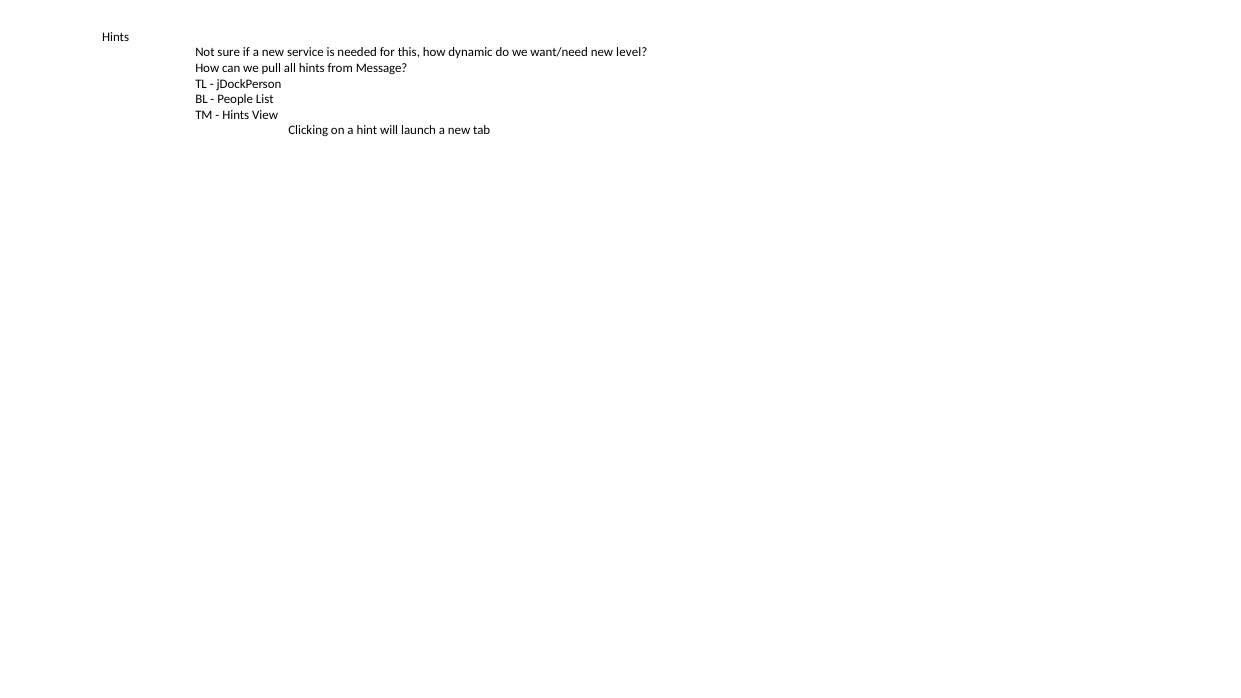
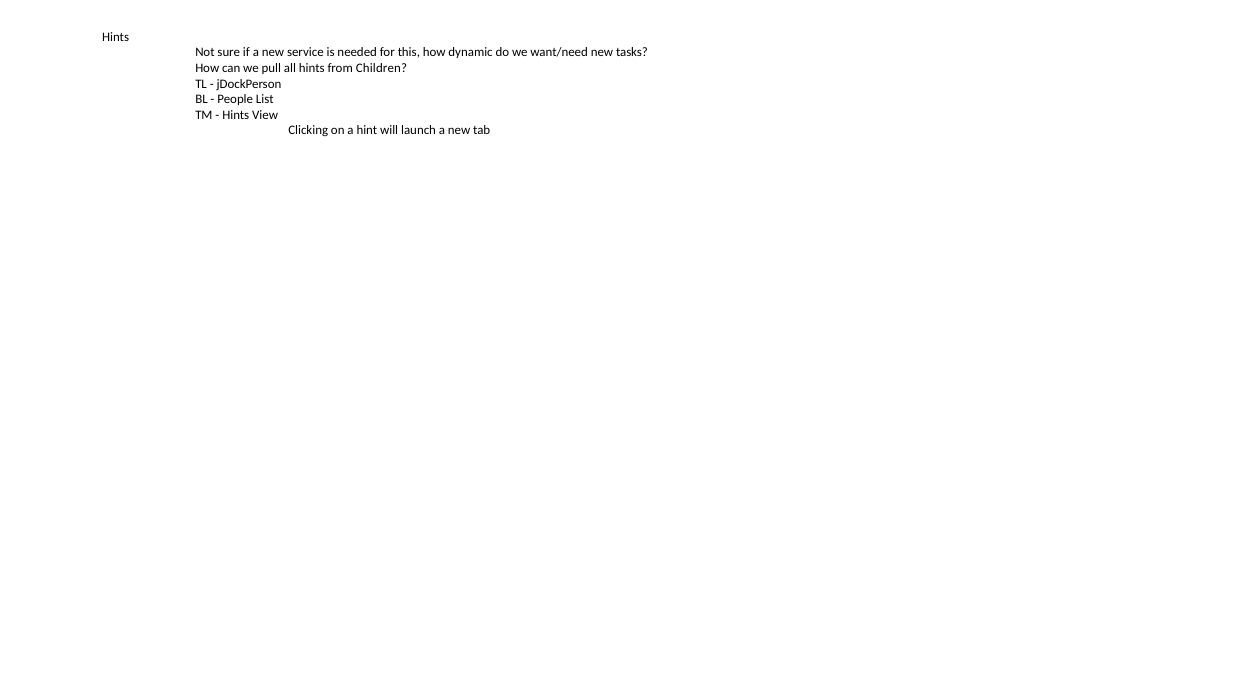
level: level -> tasks
Message: Message -> Children
